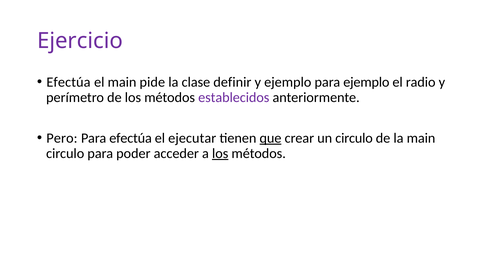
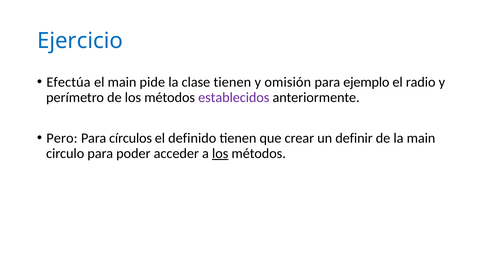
Ejercicio colour: purple -> blue
clase definir: definir -> tienen
y ejemplo: ejemplo -> omisión
Para efectúa: efectúa -> círculos
ejecutar: ejecutar -> definido
que underline: present -> none
un circulo: circulo -> definir
